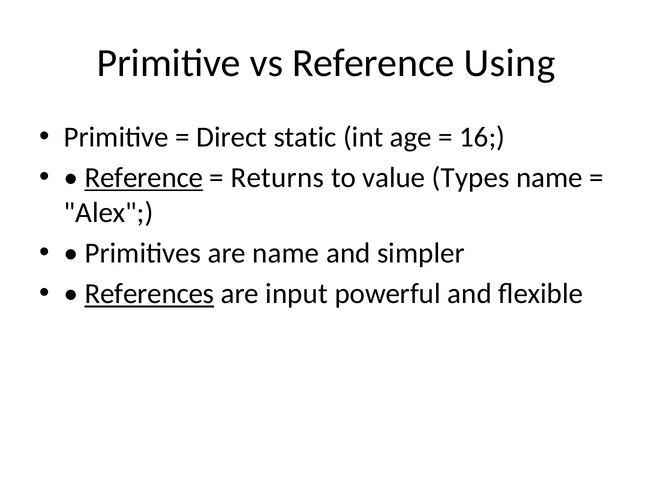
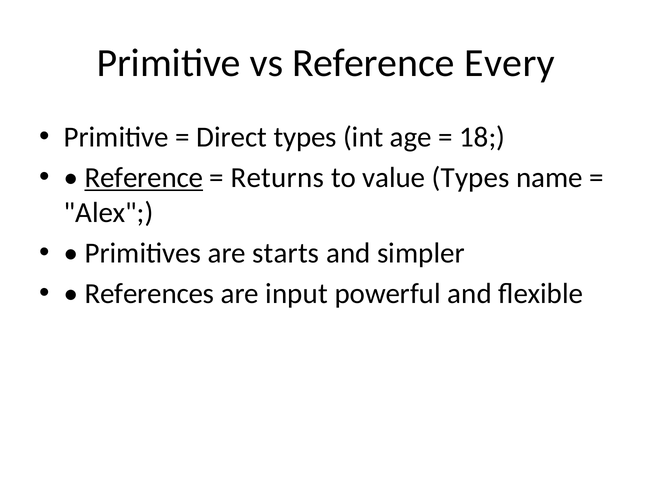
Using: Using -> Every
Direct static: static -> types
16: 16 -> 18
are name: name -> starts
References underline: present -> none
